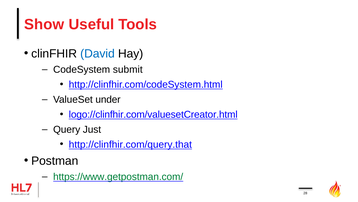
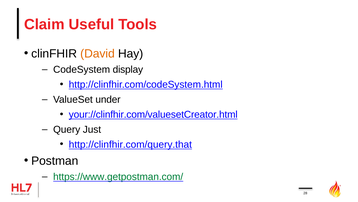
Show: Show -> Claim
David colour: blue -> orange
submit: submit -> display
logo://clinfhir.com/valuesetCreator.html: logo://clinfhir.com/valuesetCreator.html -> your://clinfhir.com/valuesetCreator.html
